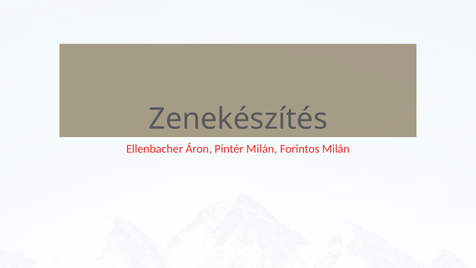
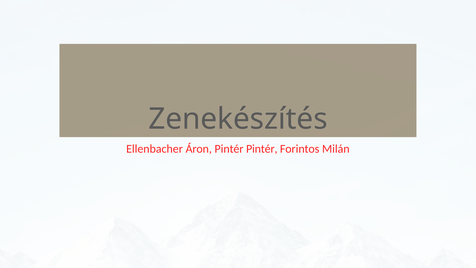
Pintér Milán: Milán -> Pintér
